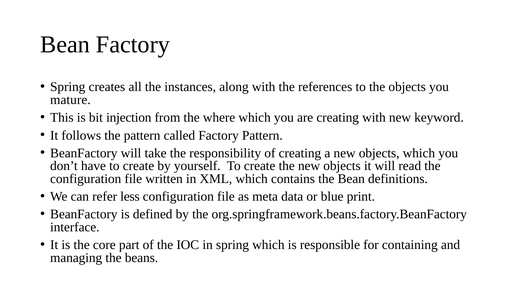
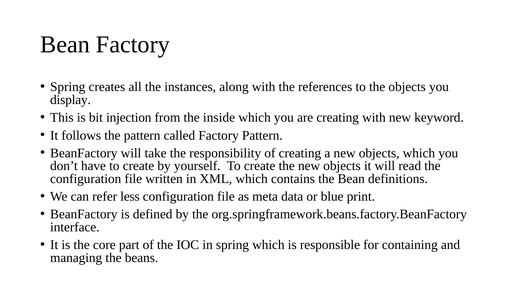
mature: mature -> display
where: where -> inside
